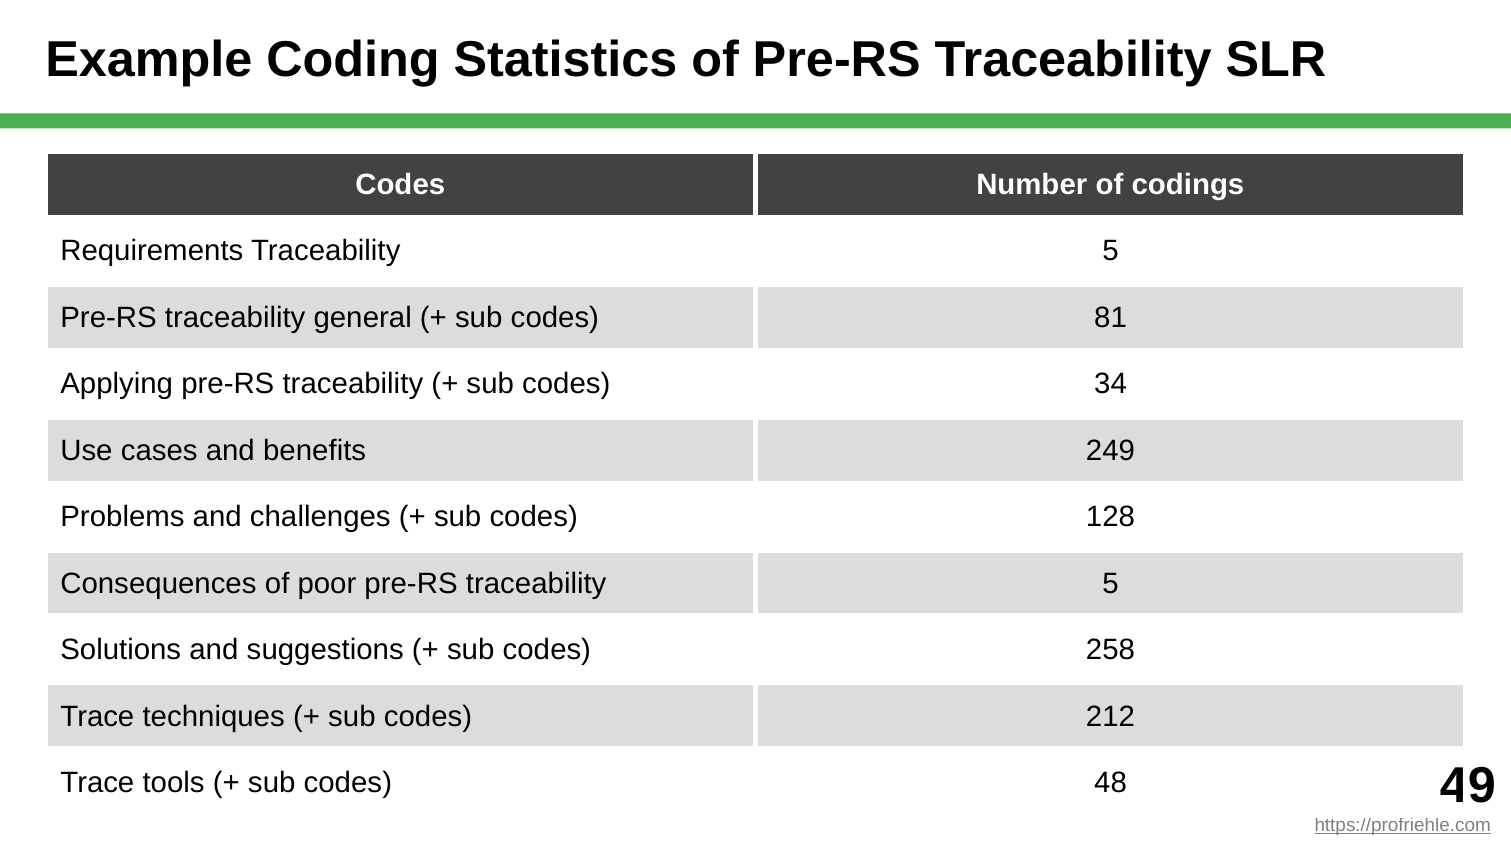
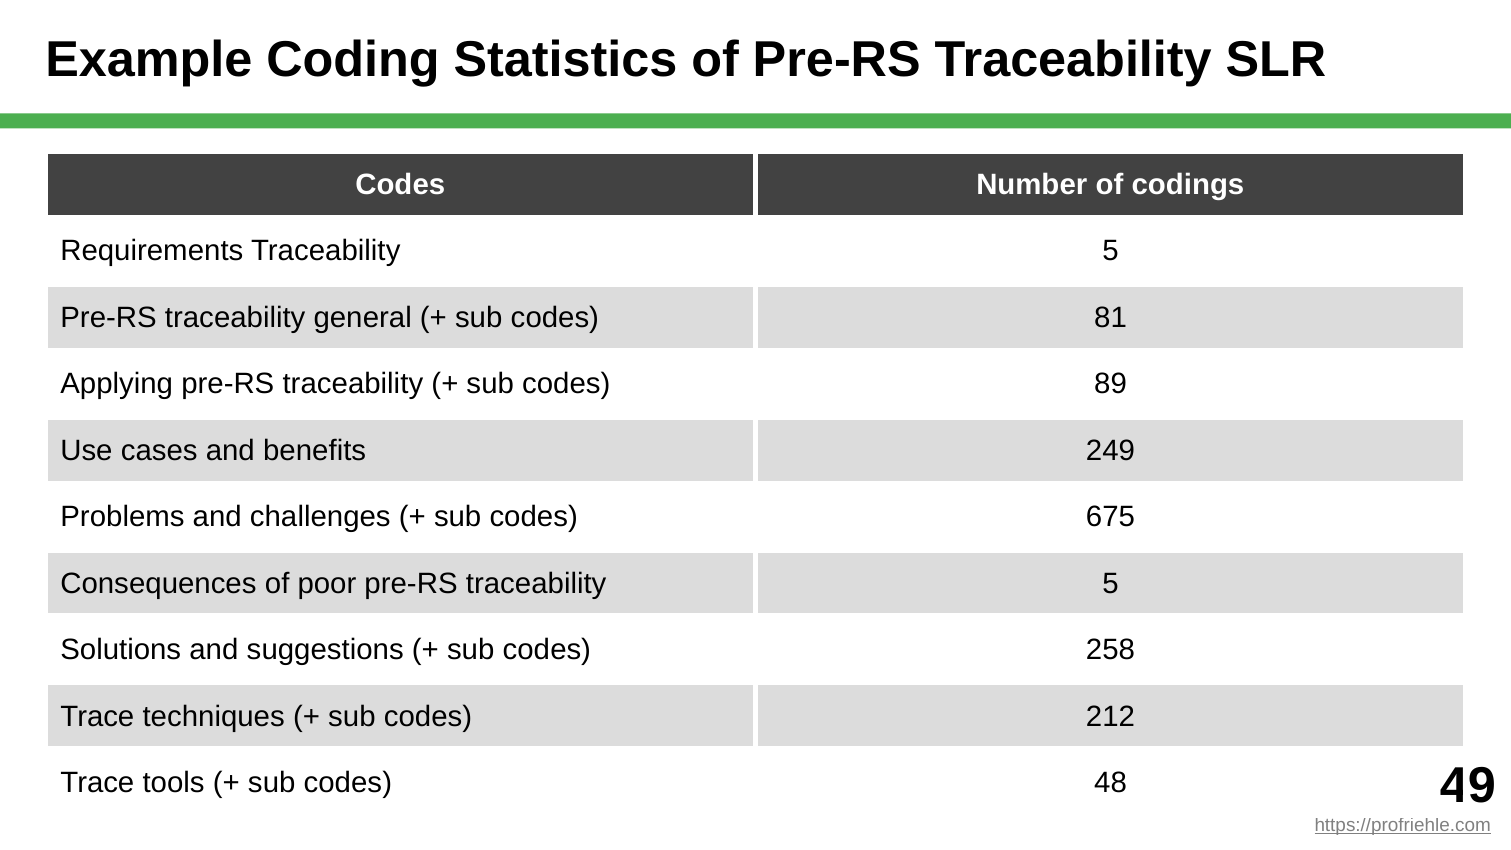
34: 34 -> 89
128: 128 -> 675
